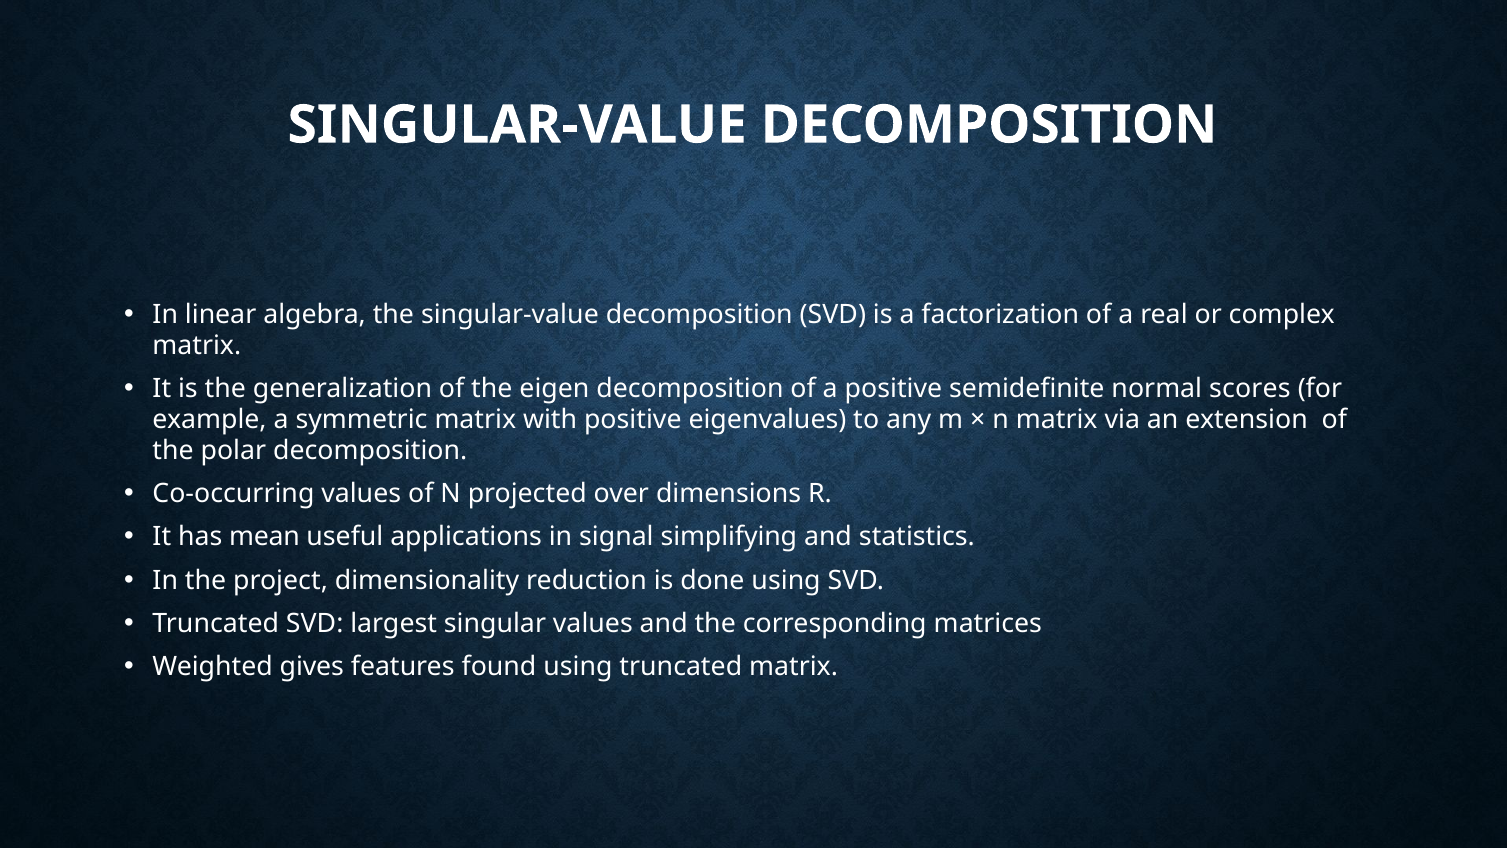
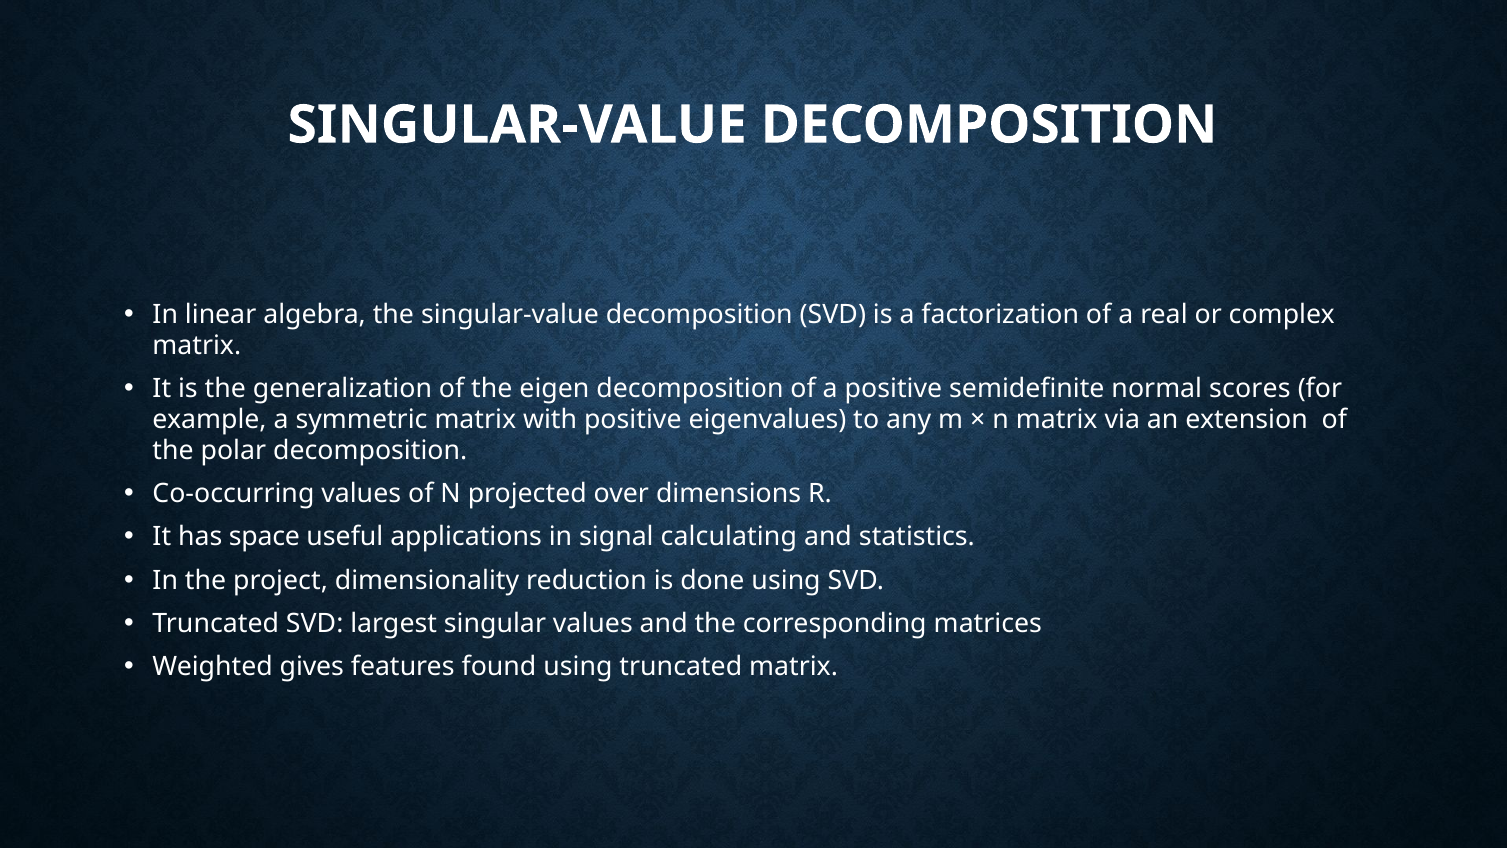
mean: mean -> space
simplifying: simplifying -> calculating
